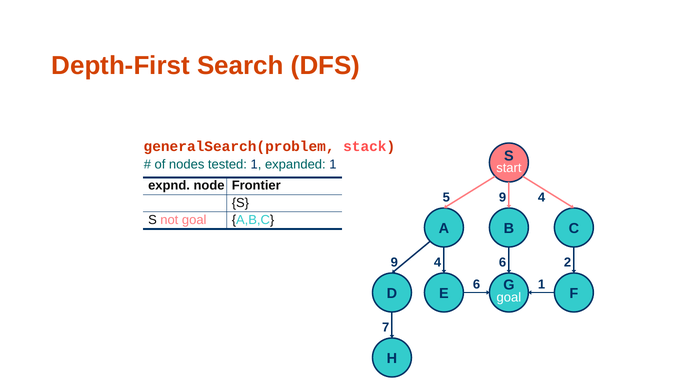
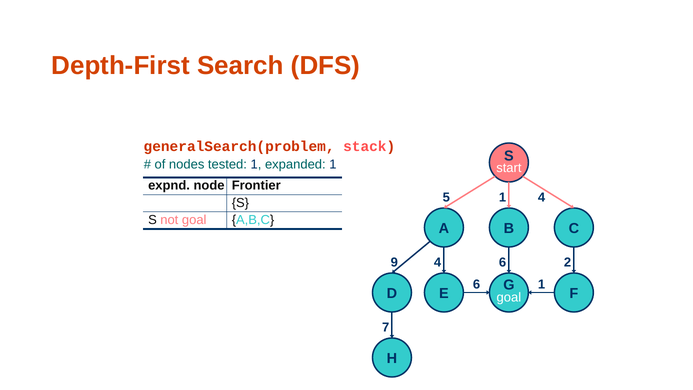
5 9: 9 -> 1
